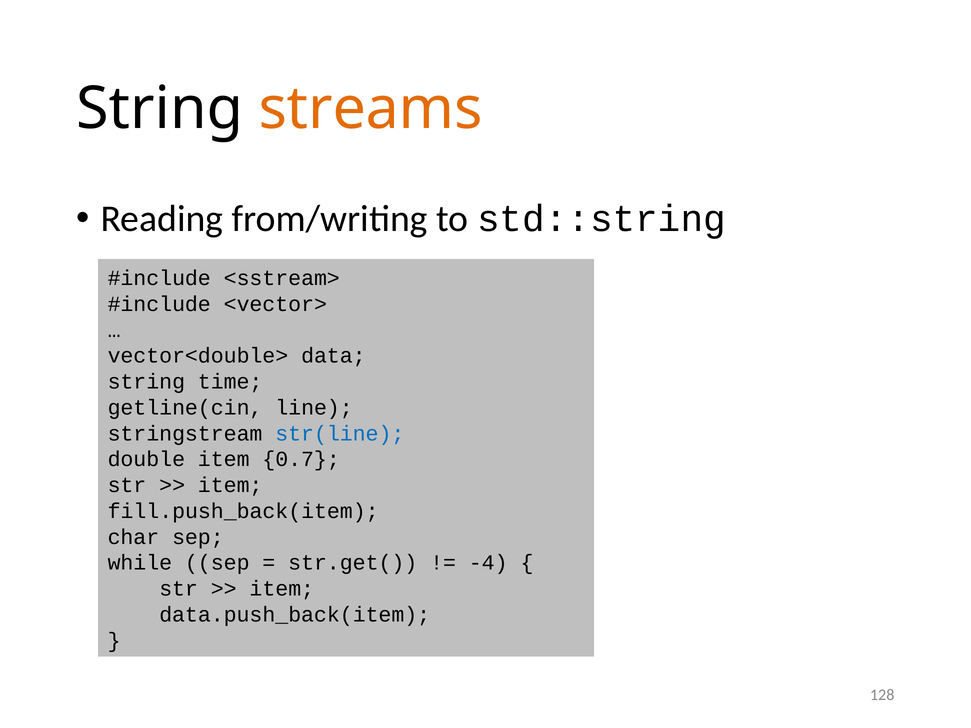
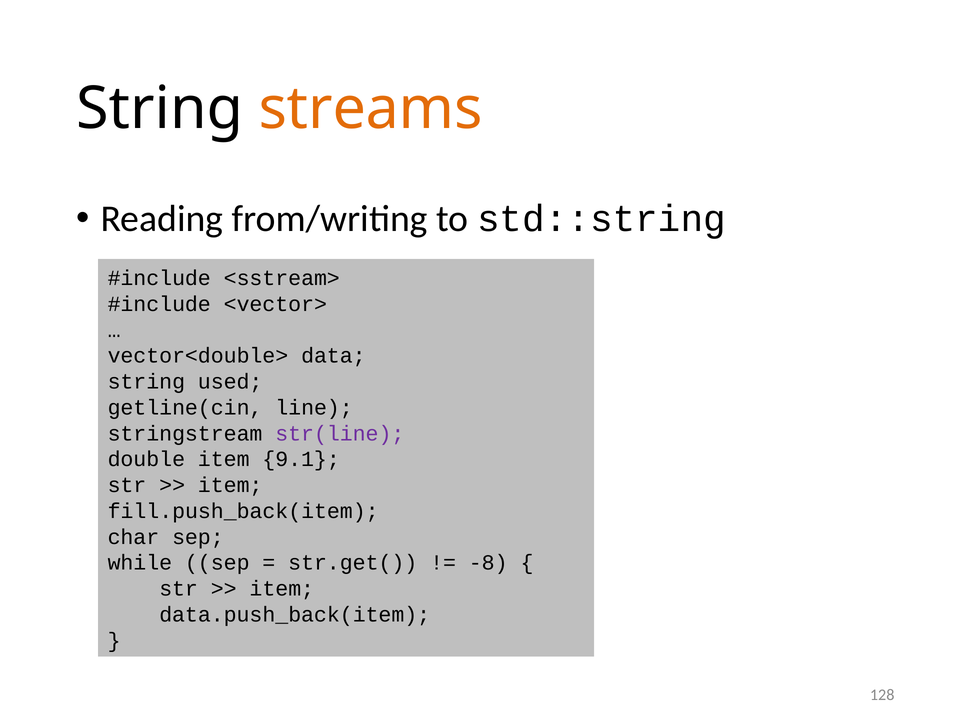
time: time -> used
str(line colour: blue -> purple
0.7: 0.7 -> 9.1
-4: -4 -> -8
